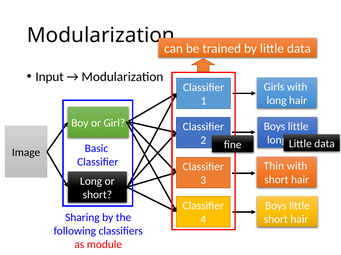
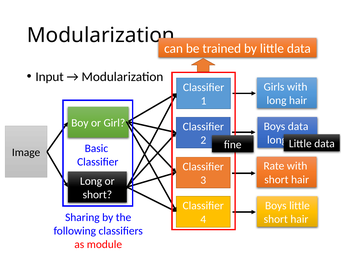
little at (298, 127): little -> data
Thin: Thin -> Rate
